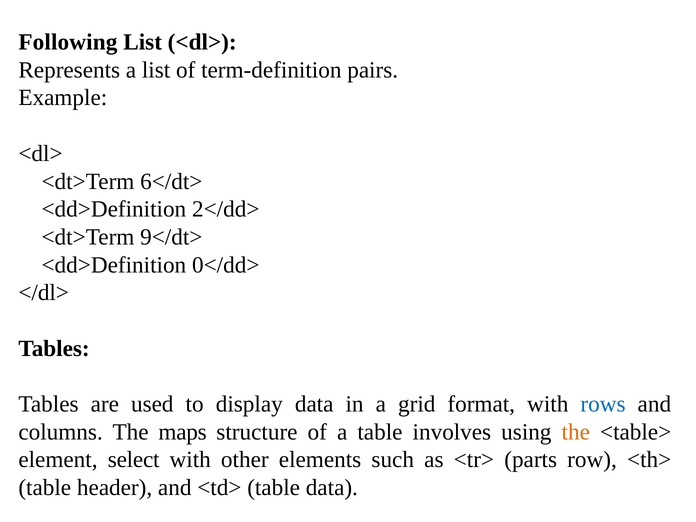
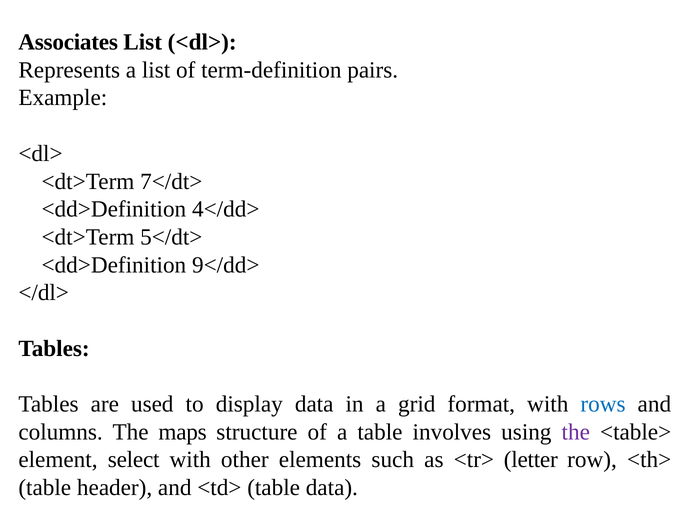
Following: Following -> Associates
6</dt>: 6</dt> -> 7</dt>
2</dd>: 2</dd> -> 4</dd>
9</dt>: 9</dt> -> 5</dt>
0</dd>: 0</dd> -> 9</dd>
the at (576, 432) colour: orange -> purple
parts: parts -> letter
